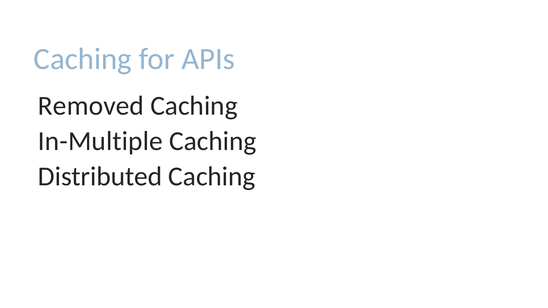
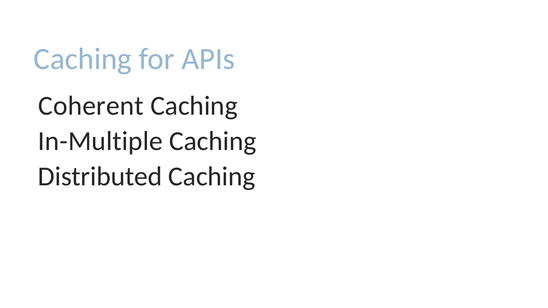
Removed: Removed -> Coherent
